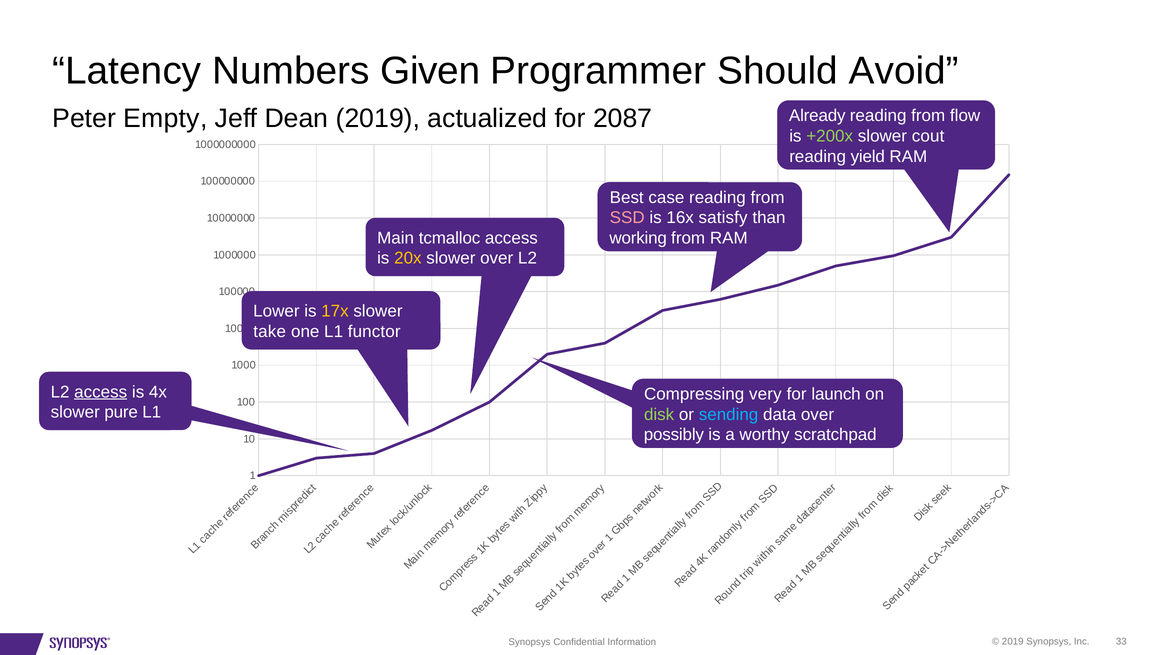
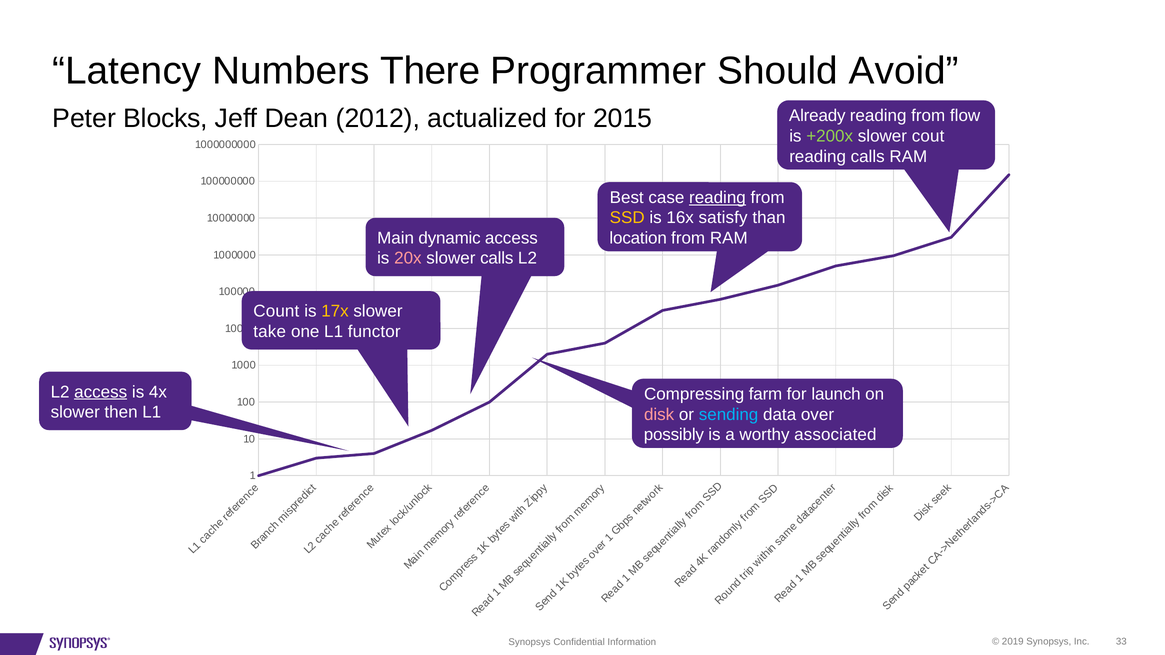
Given: Given -> There
Empty: Empty -> Blocks
Dean 2019: 2019 -> 2012
2087: 2087 -> 2015
reading yield: yield -> calls
reading at (717, 198) underline: none -> present
SSD colour: pink -> yellow
tcmalloc: tcmalloc -> dynamic
working: working -> location
20x colour: yellow -> pink
slower over: over -> calls
Lower: Lower -> Count
very: very -> farm
pure: pure -> then
disk colour: light green -> pink
scratchpad: scratchpad -> associated
